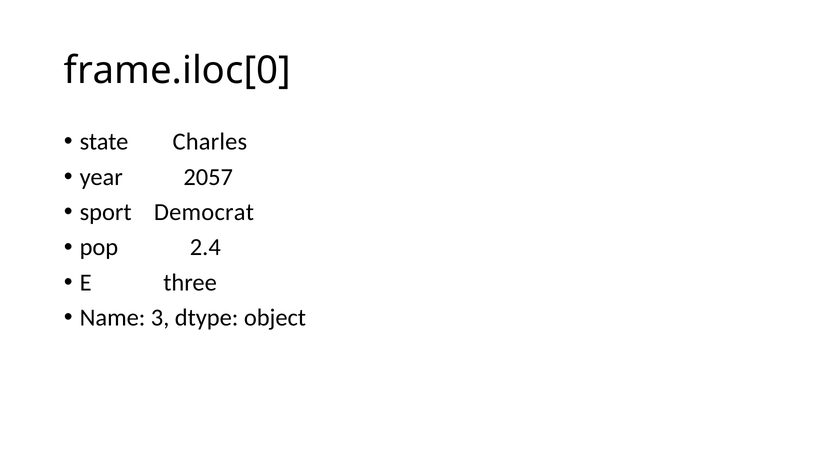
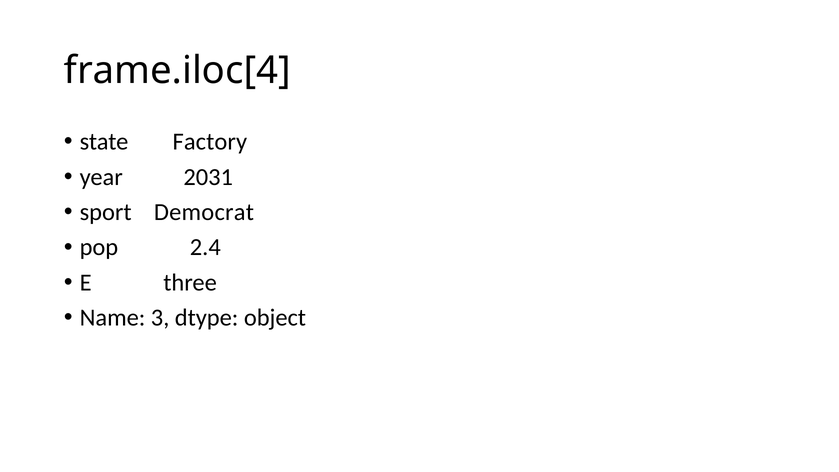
frame.iloc[0: frame.iloc[0 -> frame.iloc[4
Charles: Charles -> Factory
2057: 2057 -> 2031
